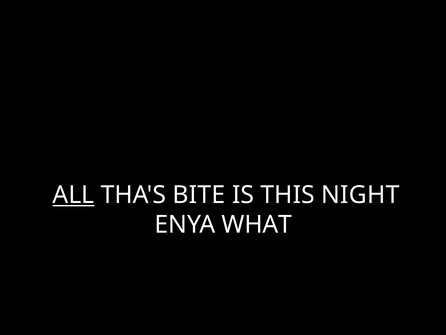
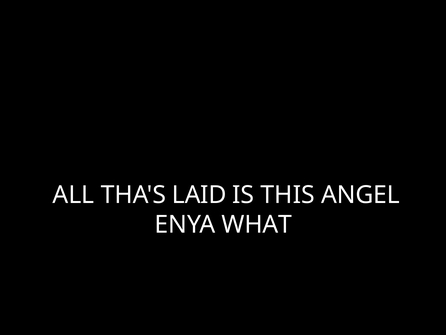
ALL underline: present -> none
BITE: BITE -> LAID
NIGHT: NIGHT -> ANGEL
